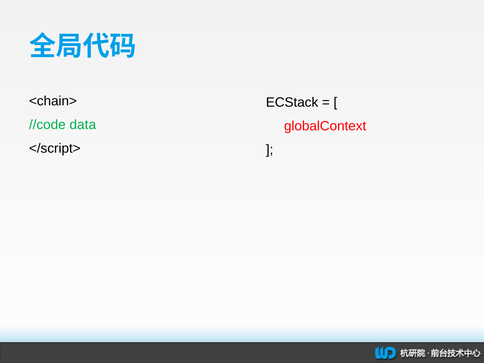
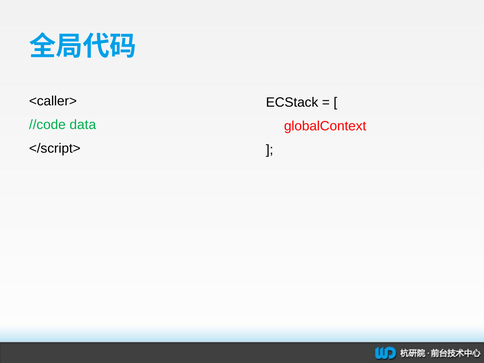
<chain>: <chain> -> <caller>
